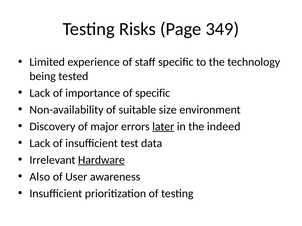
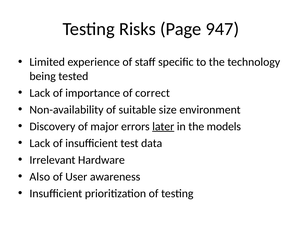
349: 349 -> 947
of specific: specific -> correct
indeed: indeed -> models
Hardware underline: present -> none
